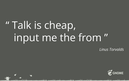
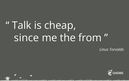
input: input -> since
